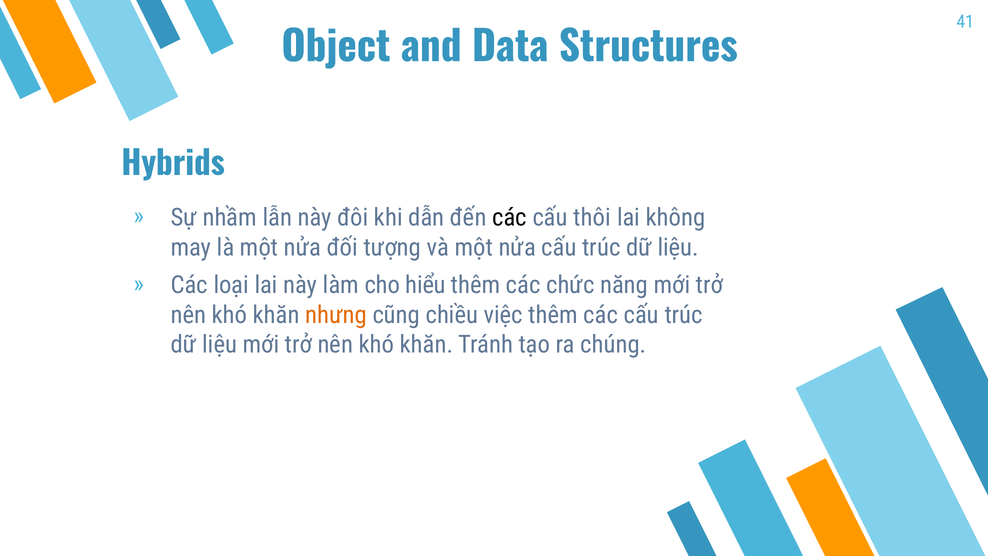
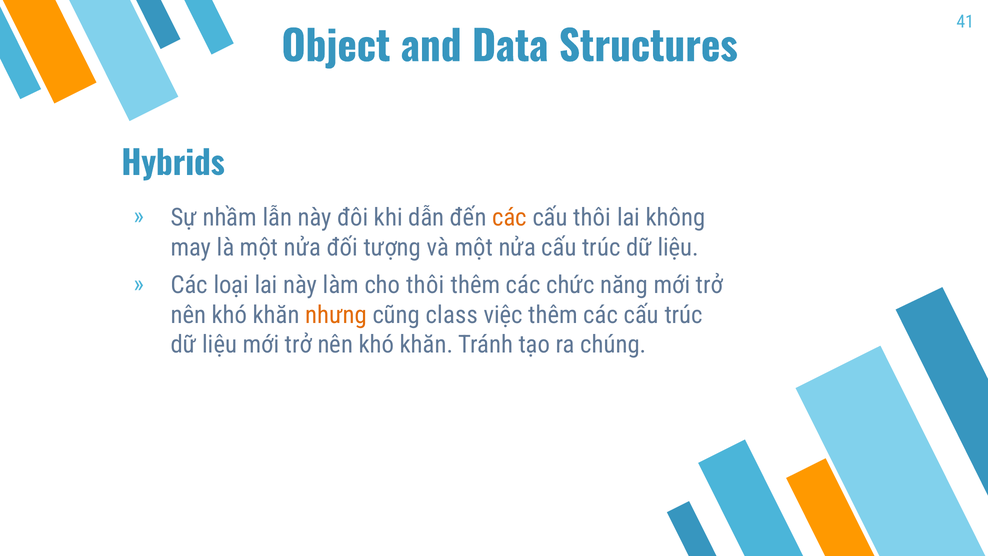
các at (510, 218) colour: black -> orange
cho hiểu: hiểu -> thôi
chiều: chiều -> class
